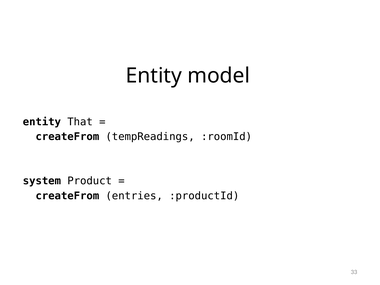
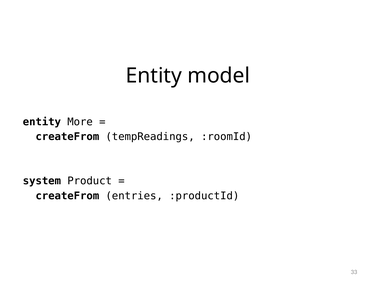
That: That -> More
